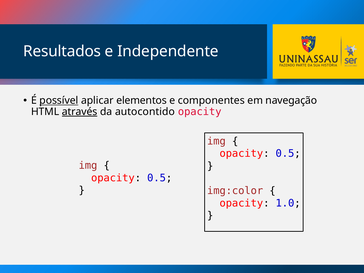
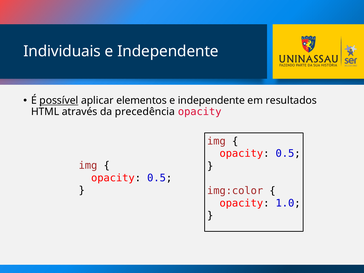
Resultados: Resultados -> Individuais
componentes at (211, 101): componentes -> independente
navegação: navegação -> resultados
através underline: present -> none
autocontido: autocontido -> precedência
